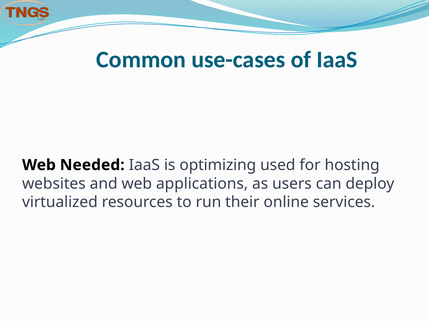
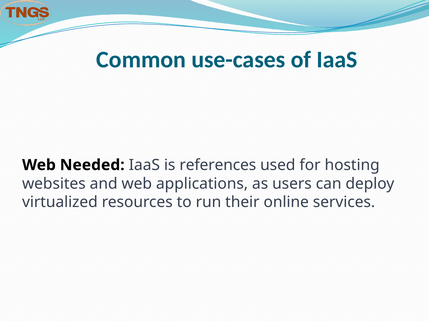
optimizing: optimizing -> references
